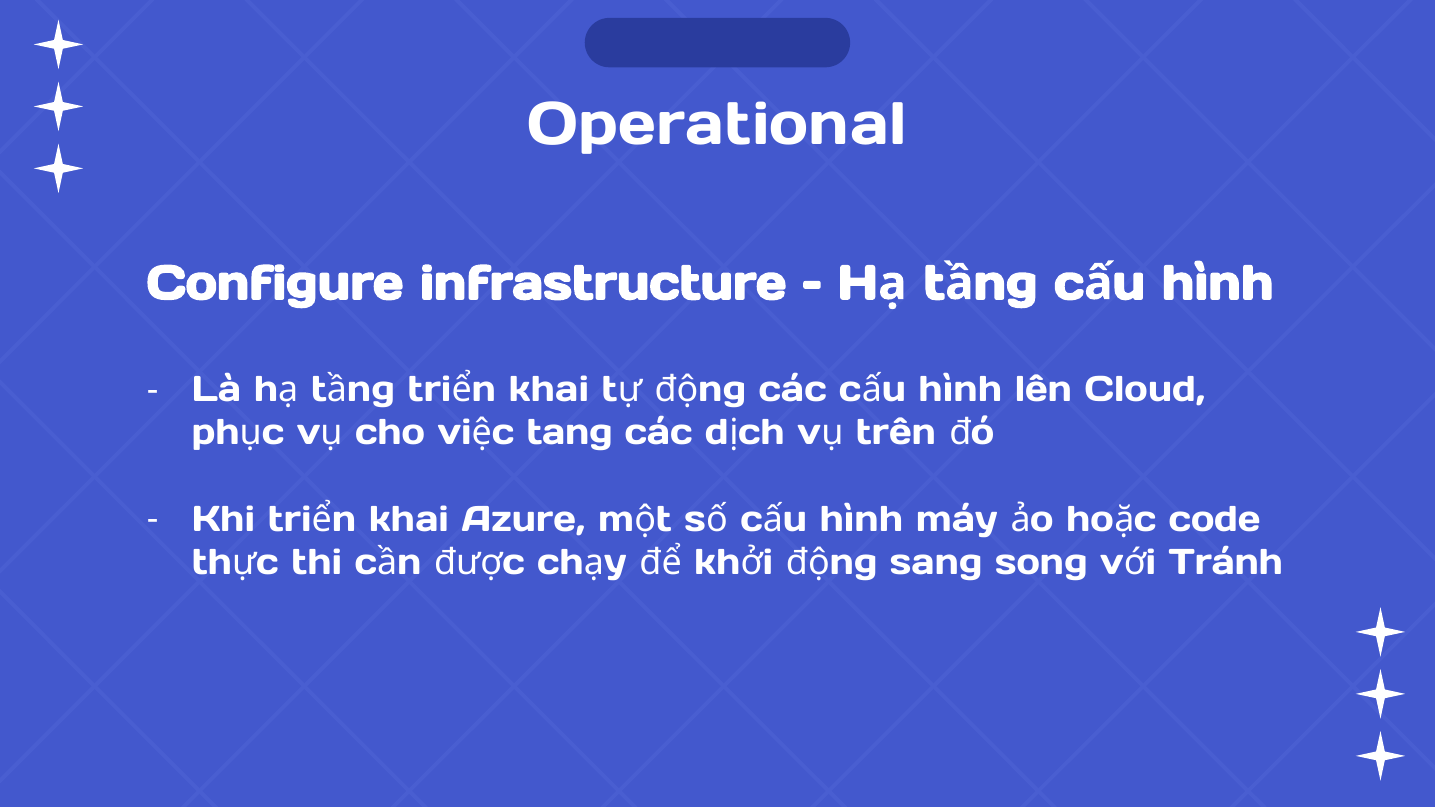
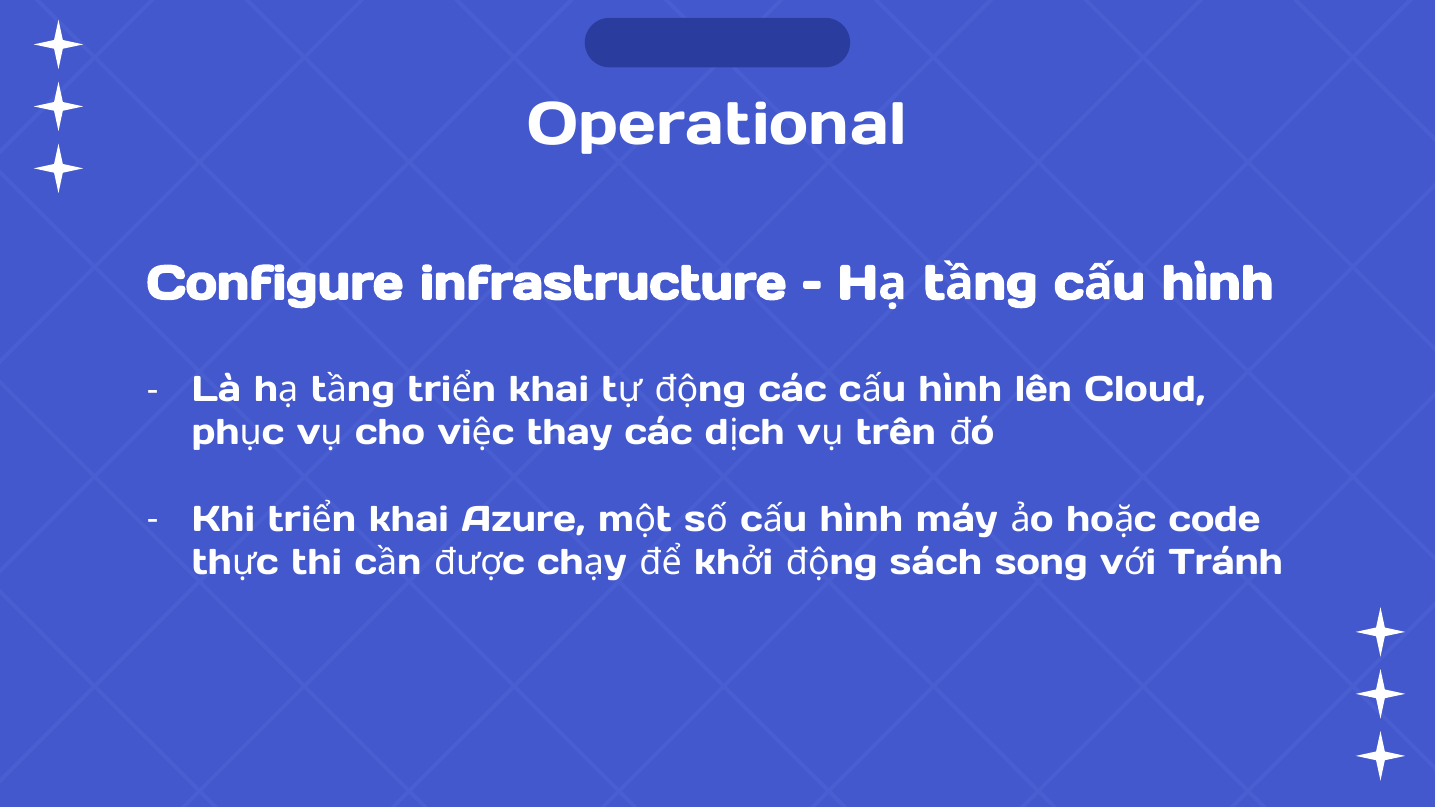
tang: tang -> thay
sang: sang -> sách
